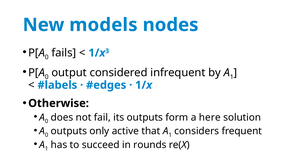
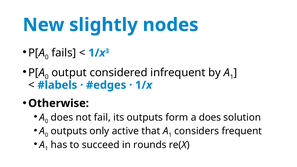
models: models -> slightly
a here: here -> does
